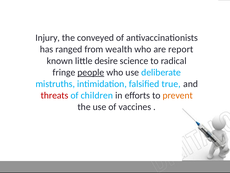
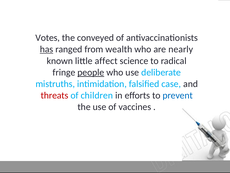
Injury: Injury -> Votes
has underline: none -> present
report: report -> nearly
desire: desire -> affect
true: true -> case
prevent colour: orange -> blue
